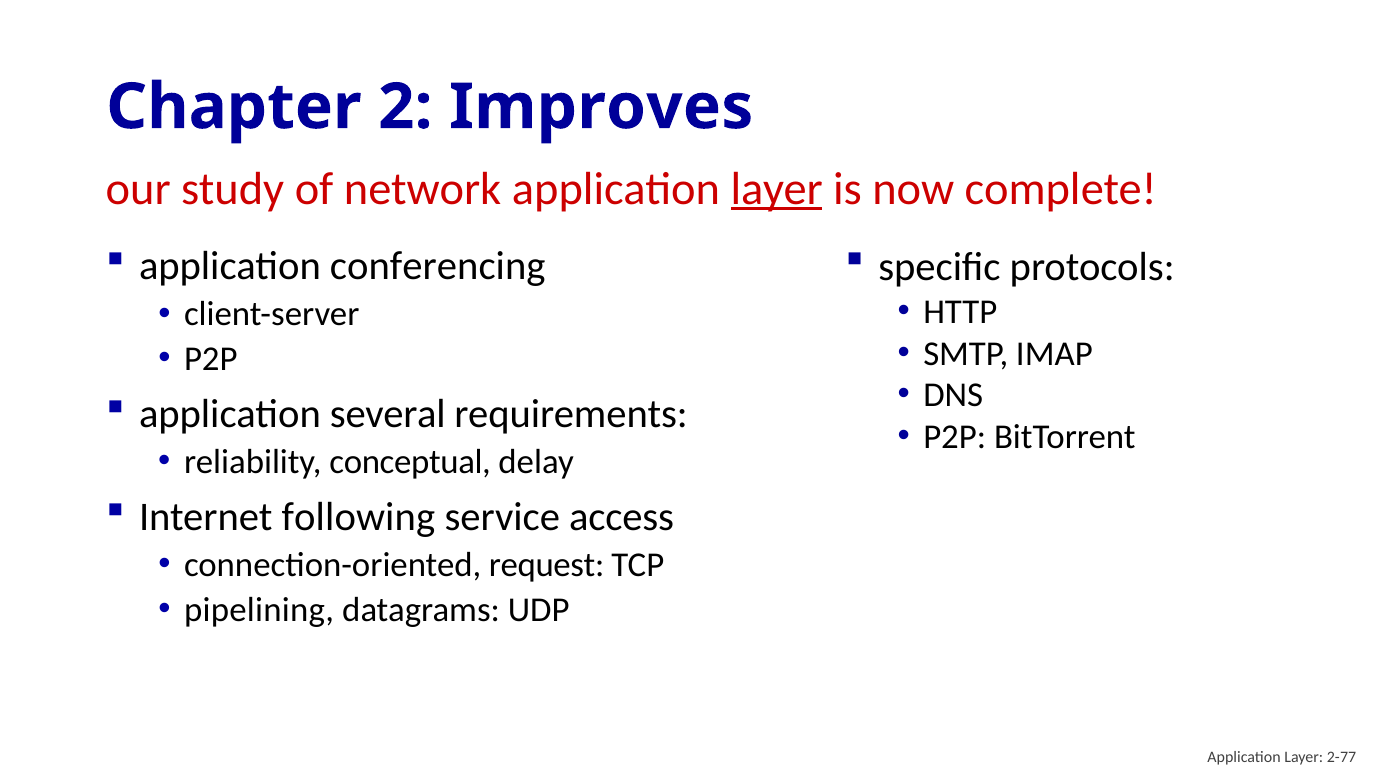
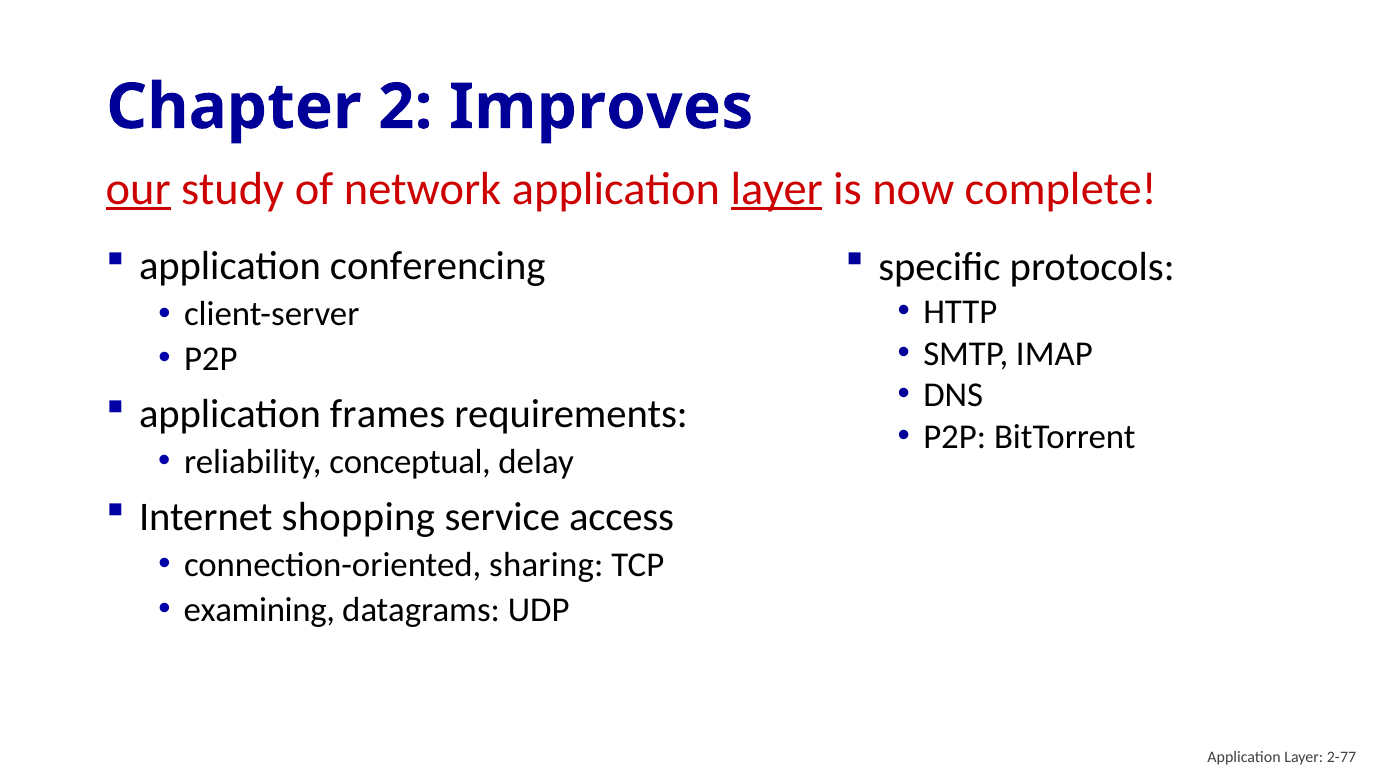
our underline: none -> present
several: several -> frames
following: following -> shopping
request: request -> sharing
pipelining: pipelining -> examining
